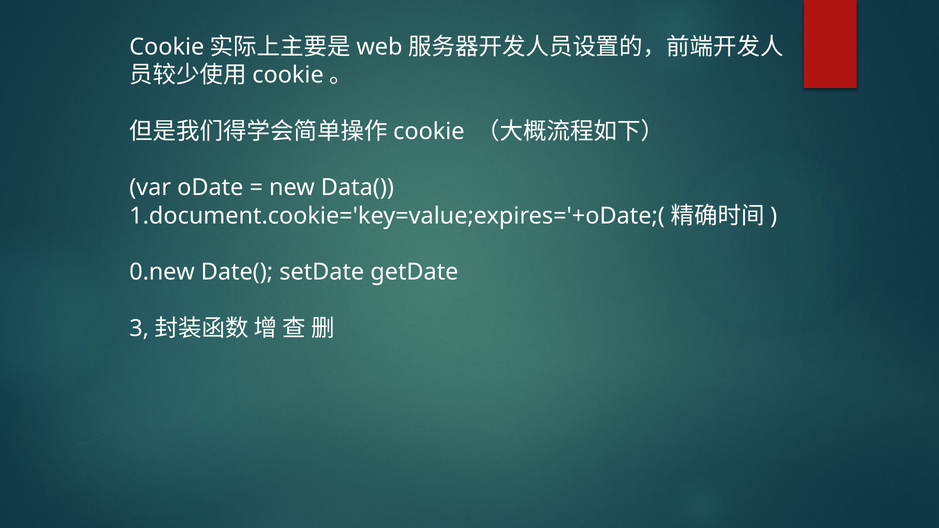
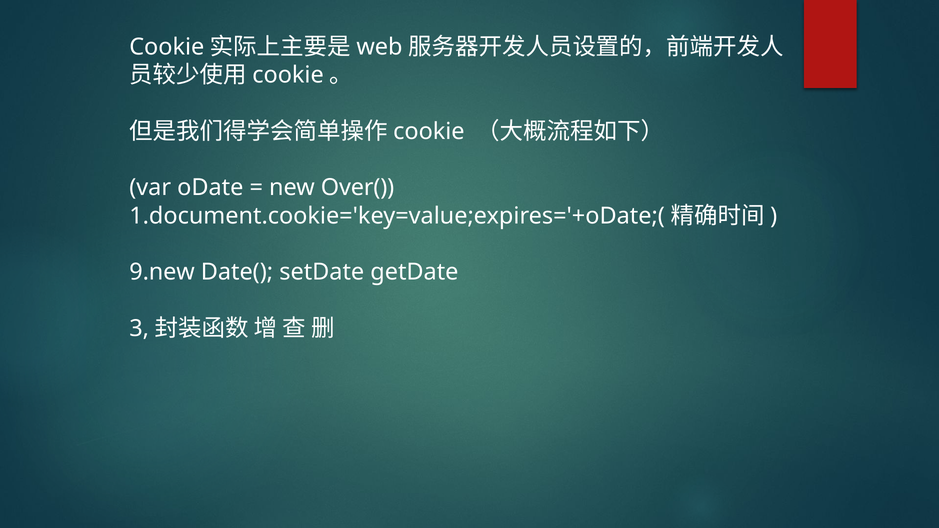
Data(: Data( -> Over(
0.new: 0.new -> 9.new
